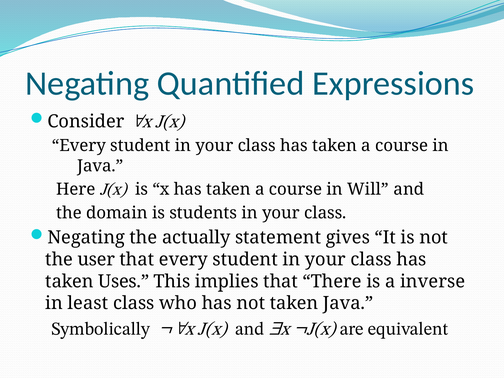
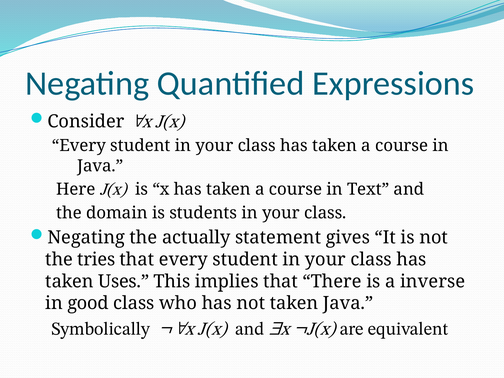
Will: Will -> Text
user: user -> tries
least: least -> good
